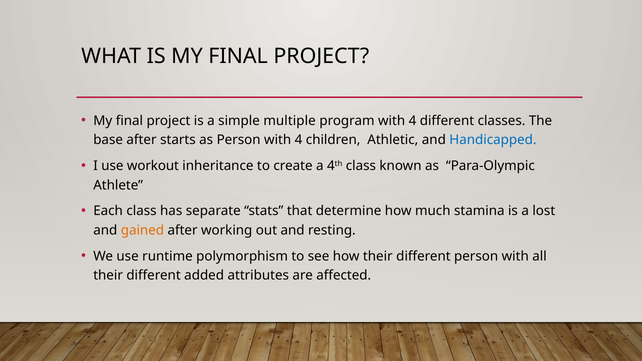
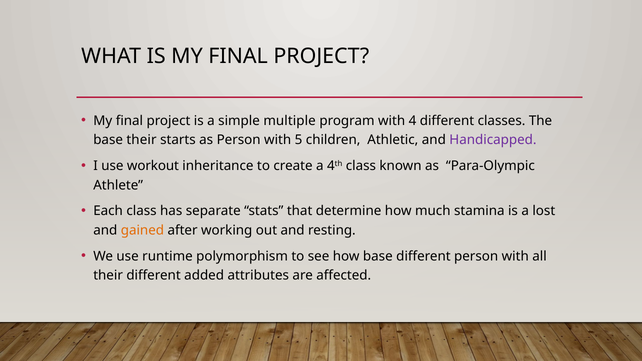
base after: after -> their
Person with 4: 4 -> 5
Handicapped colour: blue -> purple
how their: their -> base
